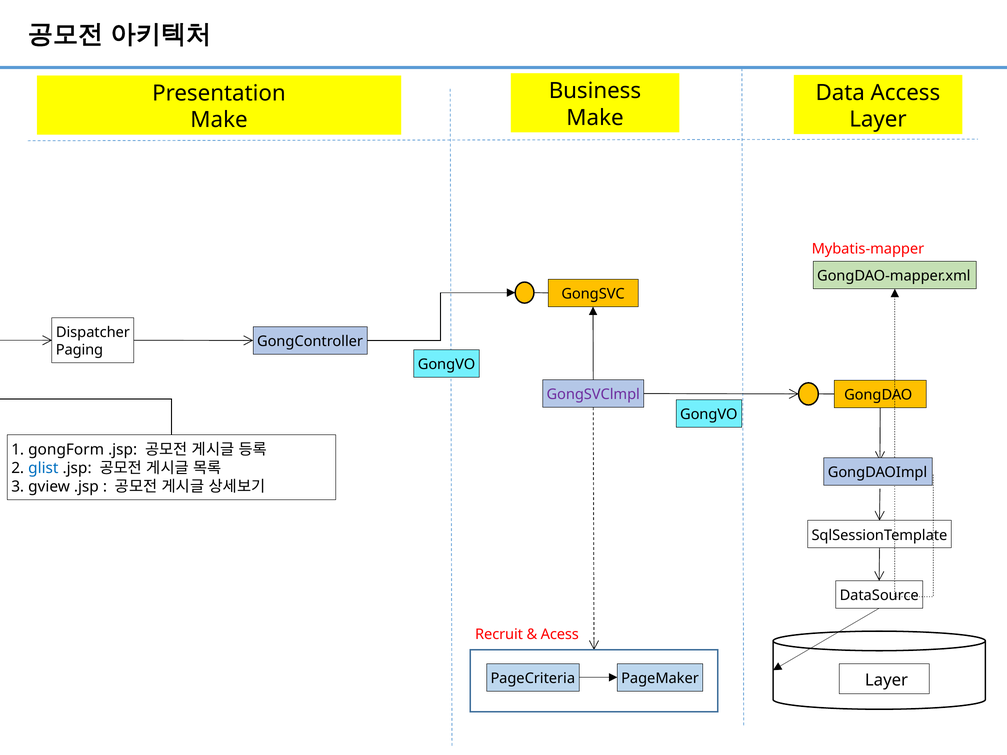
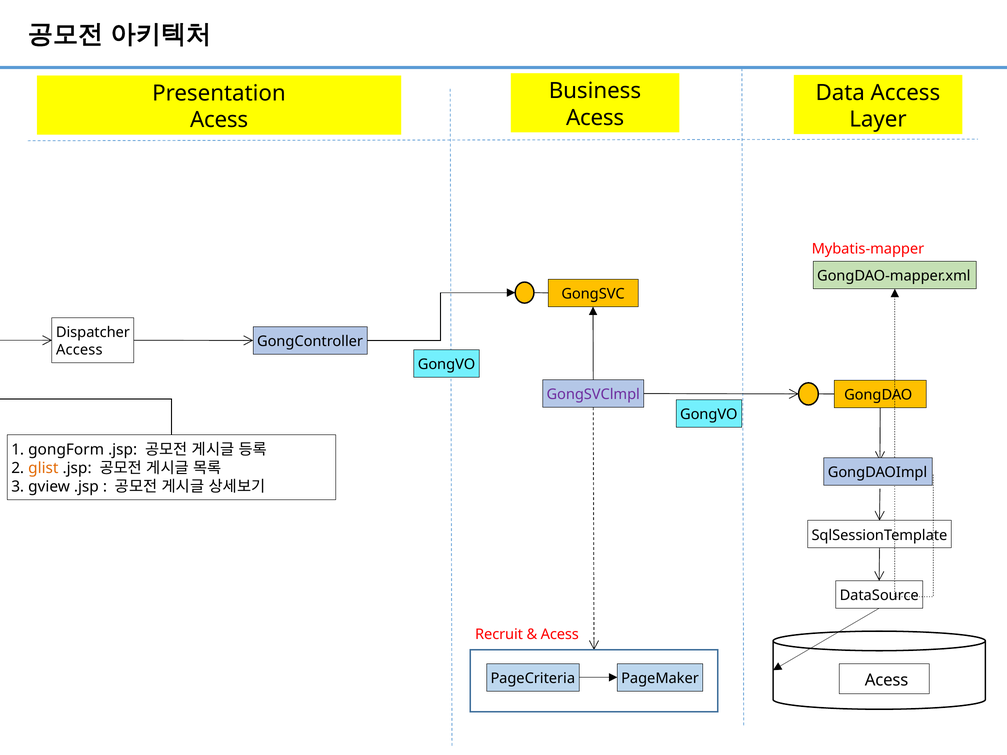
Make at (595, 118): Make -> Acess
Make at (219, 120): Make -> Acess
Paging at (79, 350): Paging -> Access
glist colour: blue -> orange
Layer at (886, 680): Layer -> Acess
